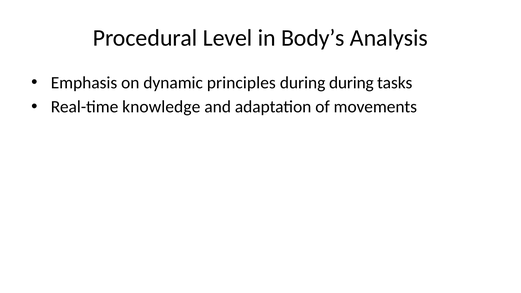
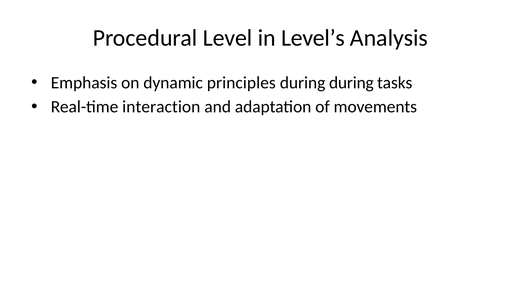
Body’s: Body’s -> Level’s
knowledge: knowledge -> interaction
